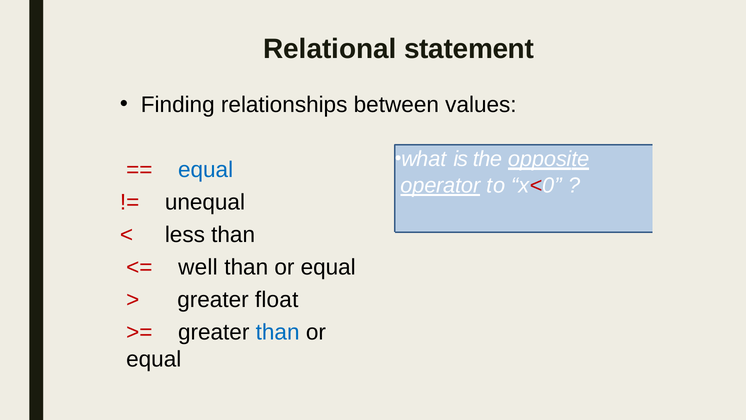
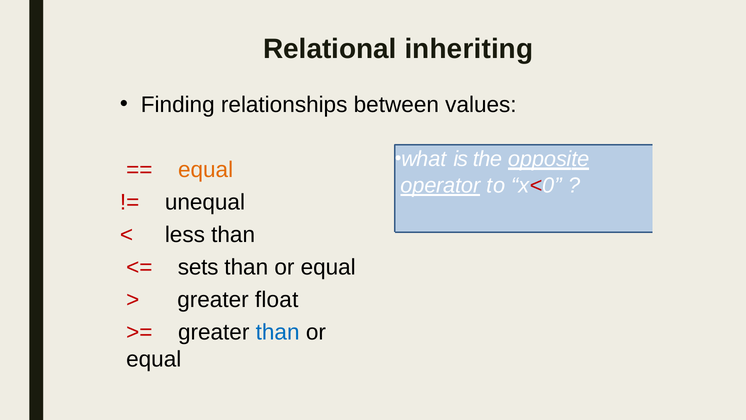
statement: statement -> inheriting
equal at (206, 170) colour: blue -> orange
well: well -> sets
